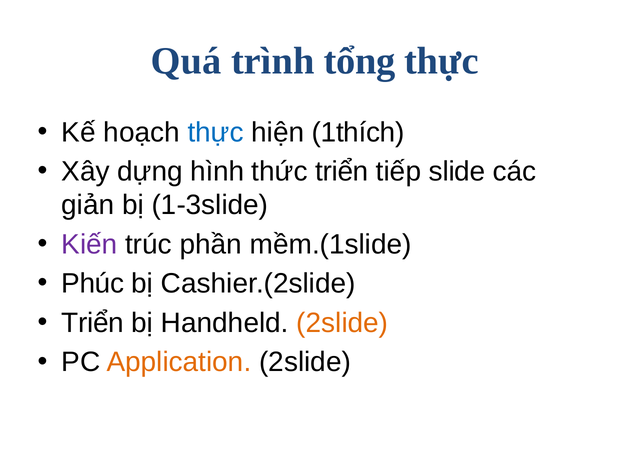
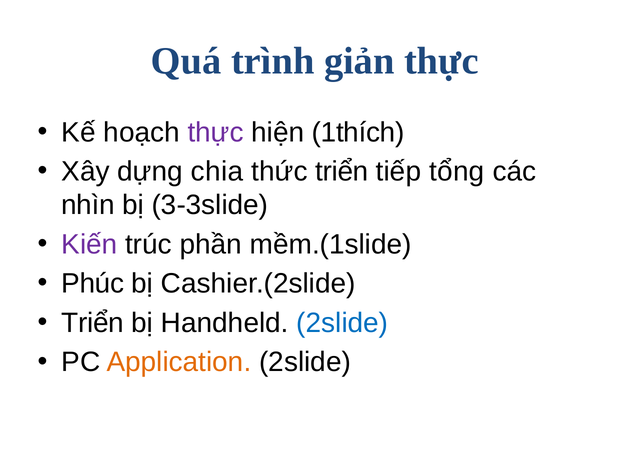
tổng: tổng -> giản
thực at (216, 132) colour: blue -> purple
hình: hình -> chia
slide: slide -> tổng
giản: giản -> nhìn
1-3slide: 1-3slide -> 3-3slide
2slide at (342, 323) colour: orange -> blue
